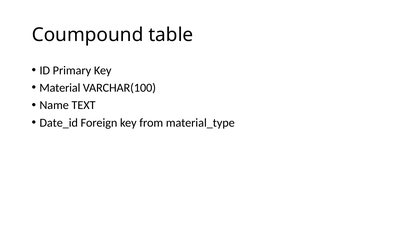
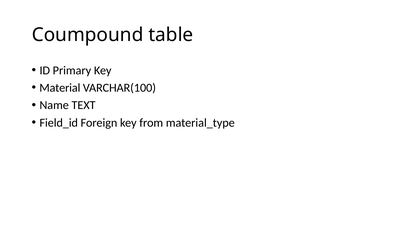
Date_id: Date_id -> Field_id
